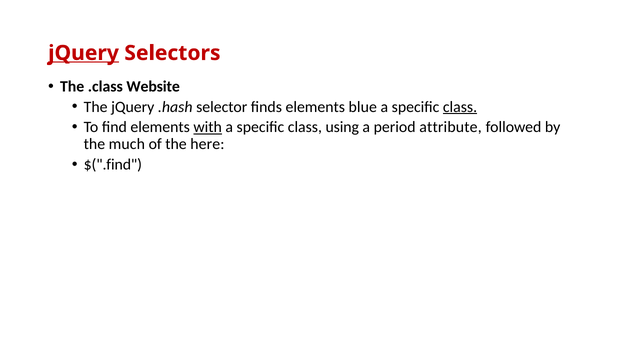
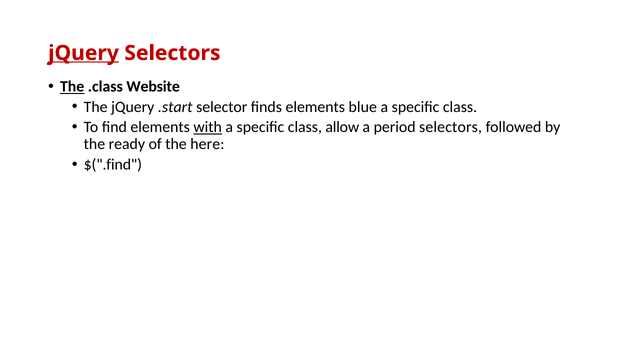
The at (72, 87) underline: none -> present
.hash: .hash -> .start
class at (460, 107) underline: present -> none
using: using -> allow
period attribute: attribute -> selectors
much: much -> ready
